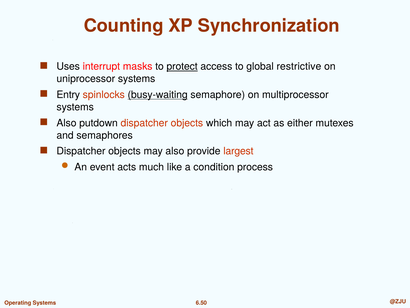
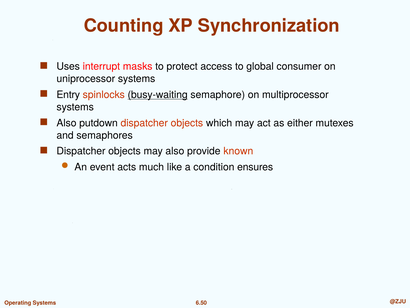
protect underline: present -> none
restrictive: restrictive -> consumer
largest: largest -> known
process: process -> ensures
